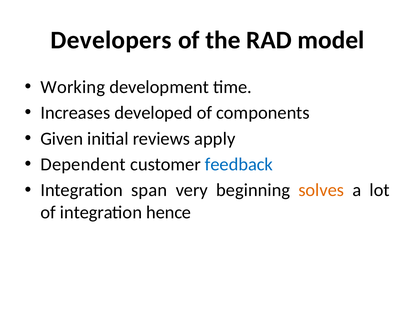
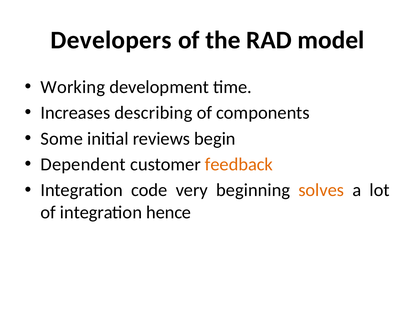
developed: developed -> describing
Given: Given -> Some
apply: apply -> begin
feedback colour: blue -> orange
span: span -> code
